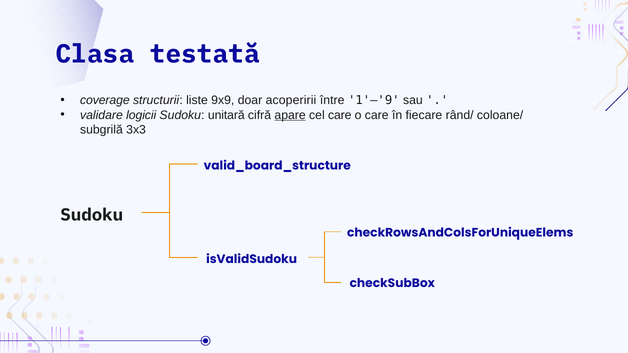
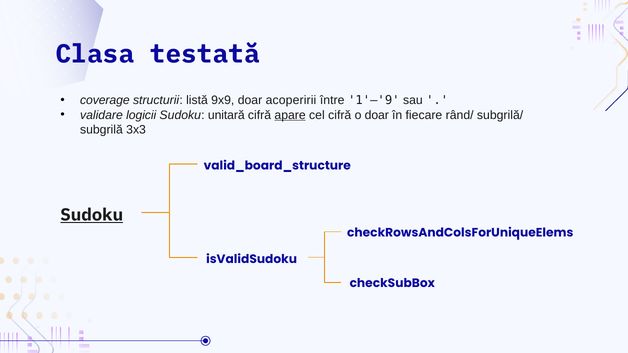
liste: liste -> listă
cel care: care -> cifră
o care: care -> doar
coloane/: coloane/ -> subgrilă/
Sudoku at (92, 215) underline: none -> present
